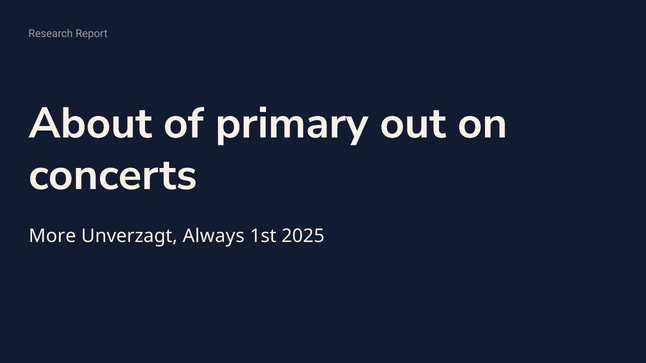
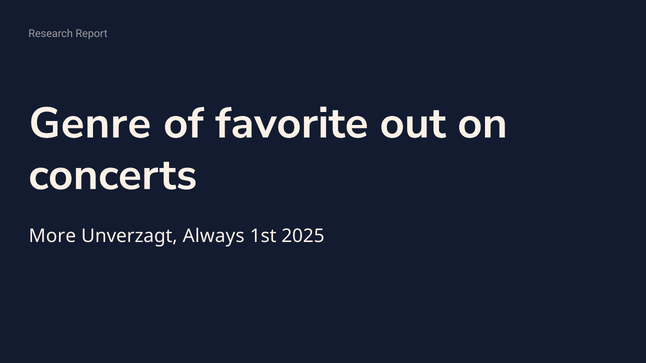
About: About -> Genre
primary: primary -> favorite
